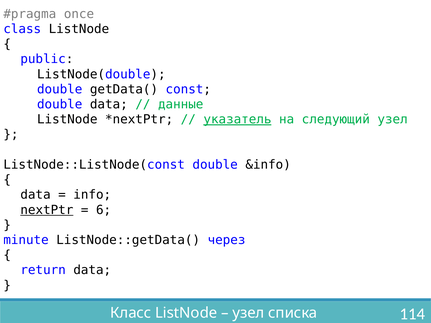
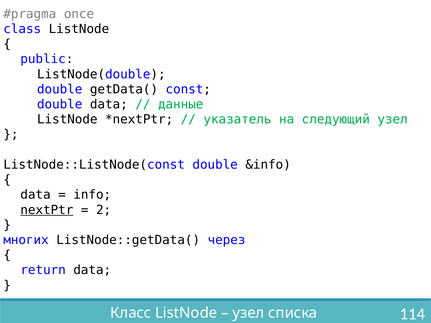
указатель underline: present -> none
6: 6 -> 2
minute: minute -> многих
